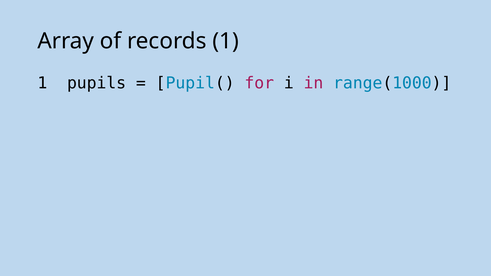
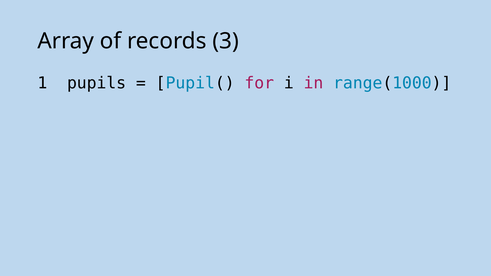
records 1: 1 -> 3
